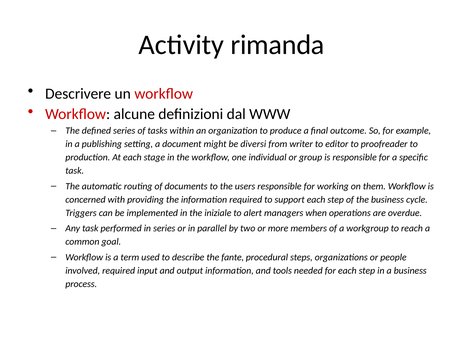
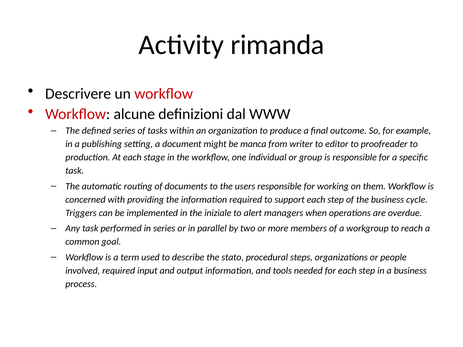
diversi: diversi -> manca
fante: fante -> stato
